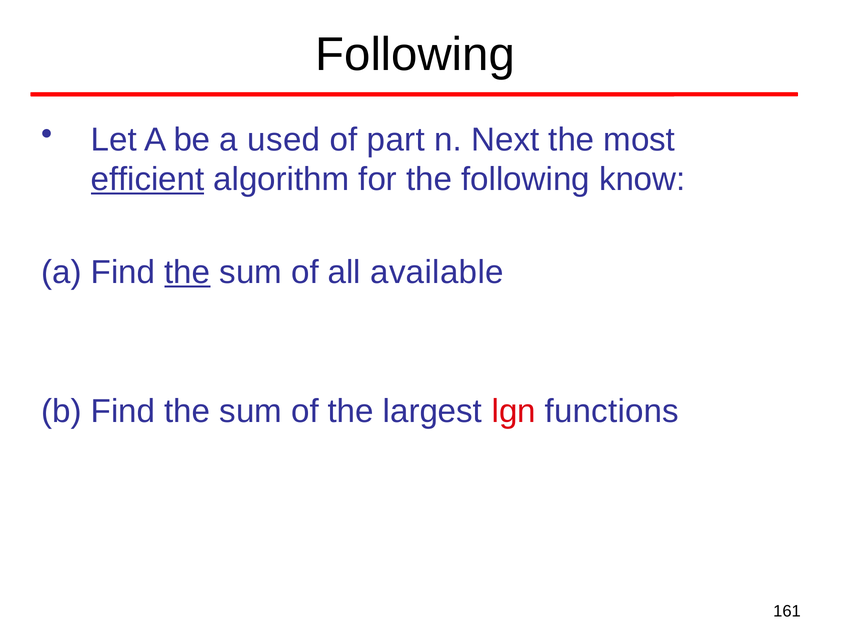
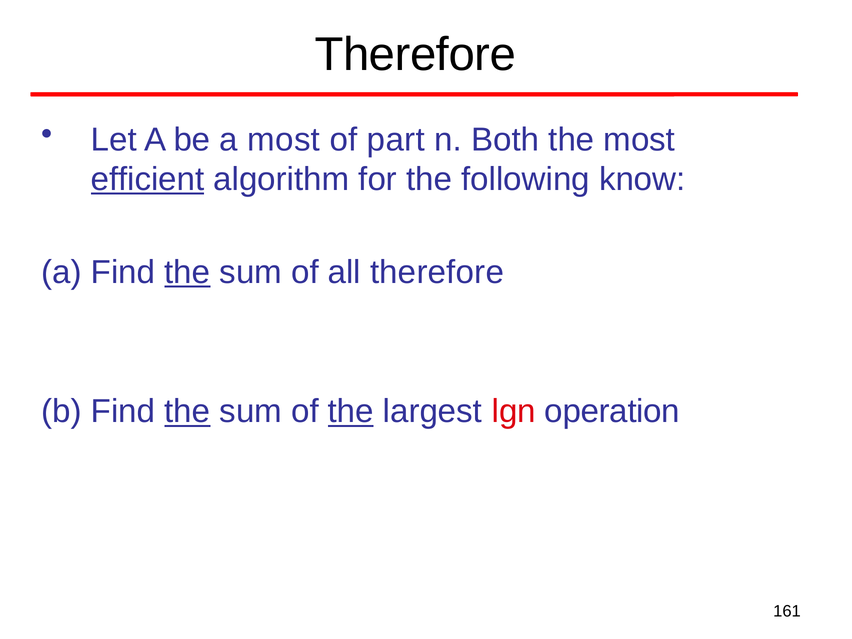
Following at (415, 55): Following -> Therefore
a used: used -> most
Next: Next -> Both
all available: available -> therefore
the at (187, 412) underline: none -> present
the at (351, 412) underline: none -> present
functions: functions -> operation
